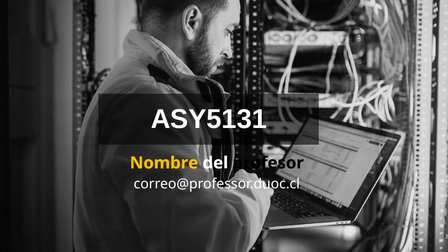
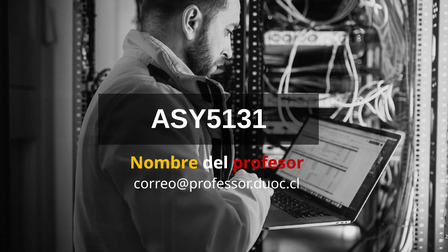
profesor colour: black -> red
